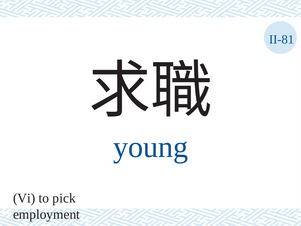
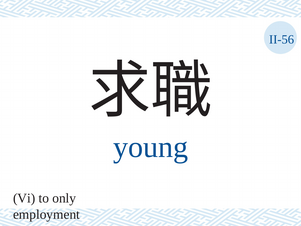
II-81: II-81 -> II-56
pick: pick -> only
